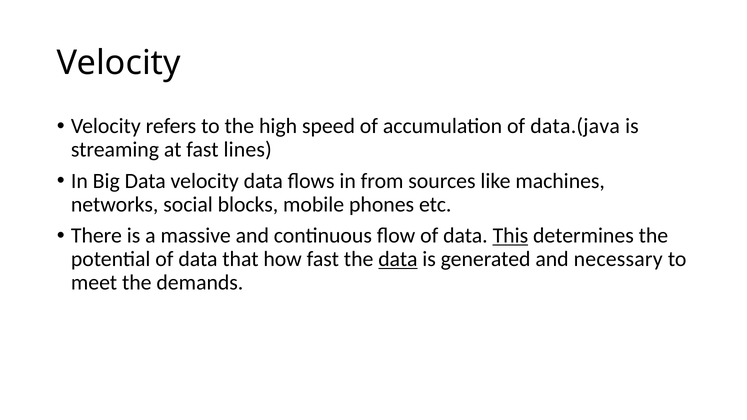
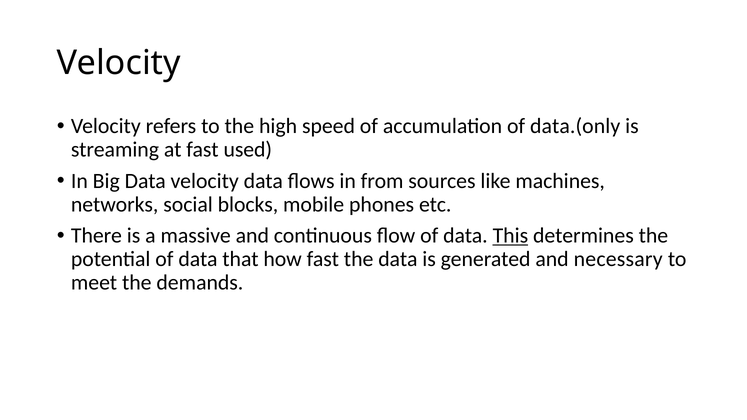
data.(java: data.(java -> data.(only
lines: lines -> used
data at (398, 259) underline: present -> none
